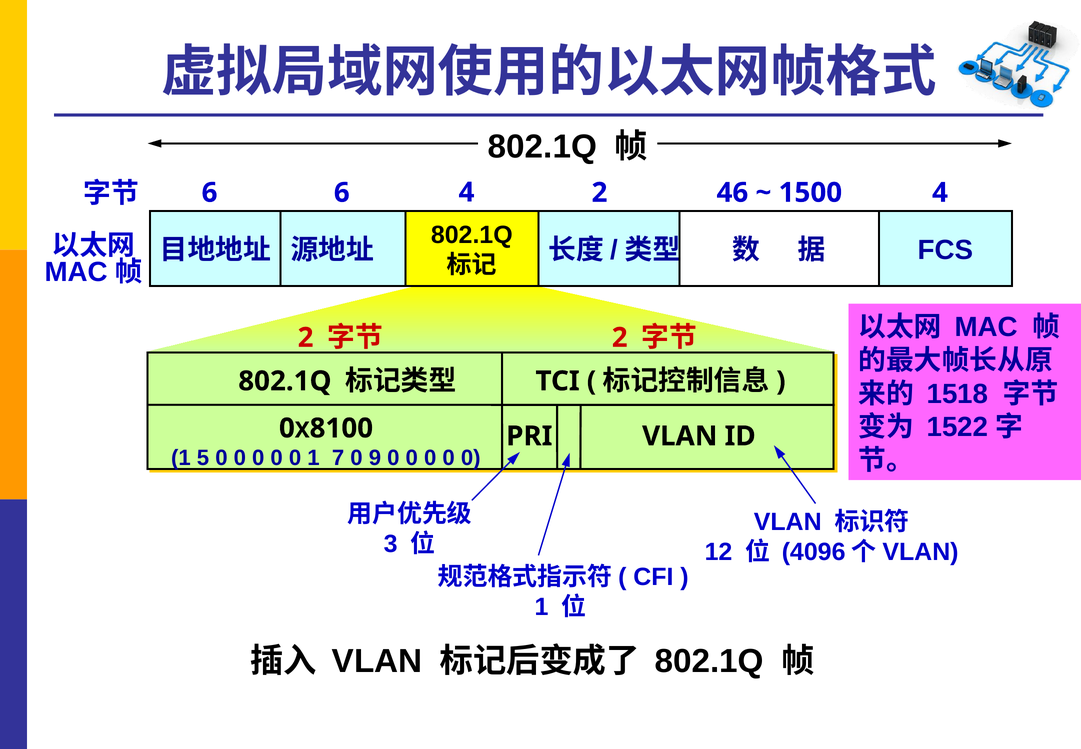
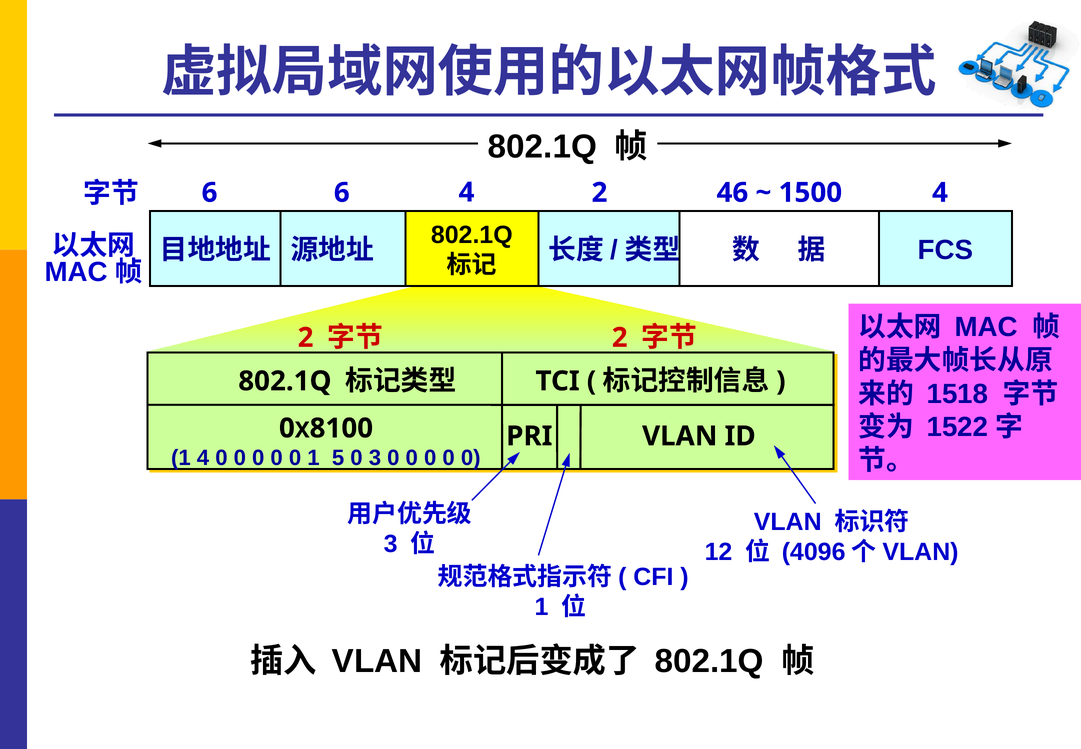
1 5: 5 -> 4
7: 7 -> 5
0 9: 9 -> 3
